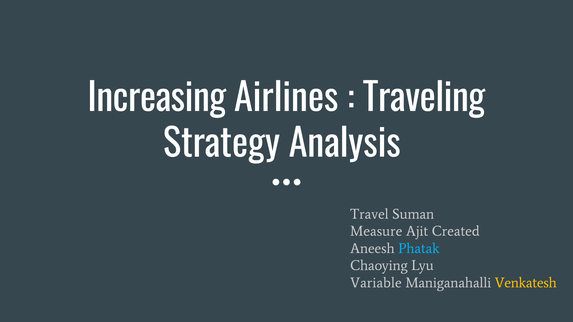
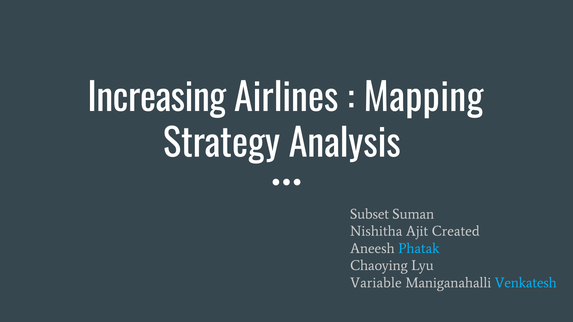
Traveling: Traveling -> Mapping
Travel: Travel -> Subset
Measure: Measure -> Nishitha
Venkatesh colour: yellow -> light blue
